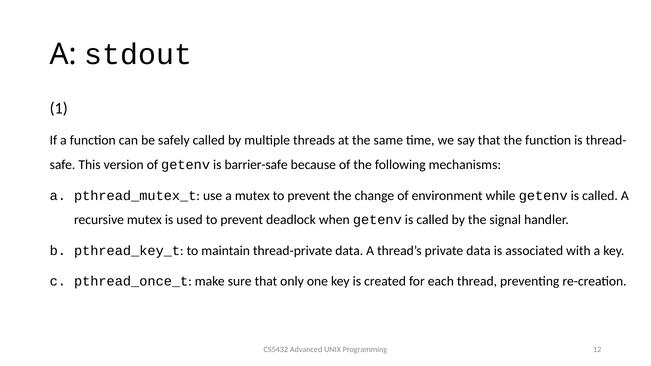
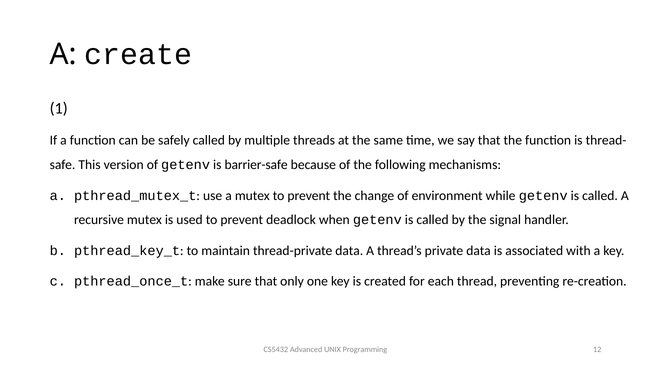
stdout: stdout -> create
